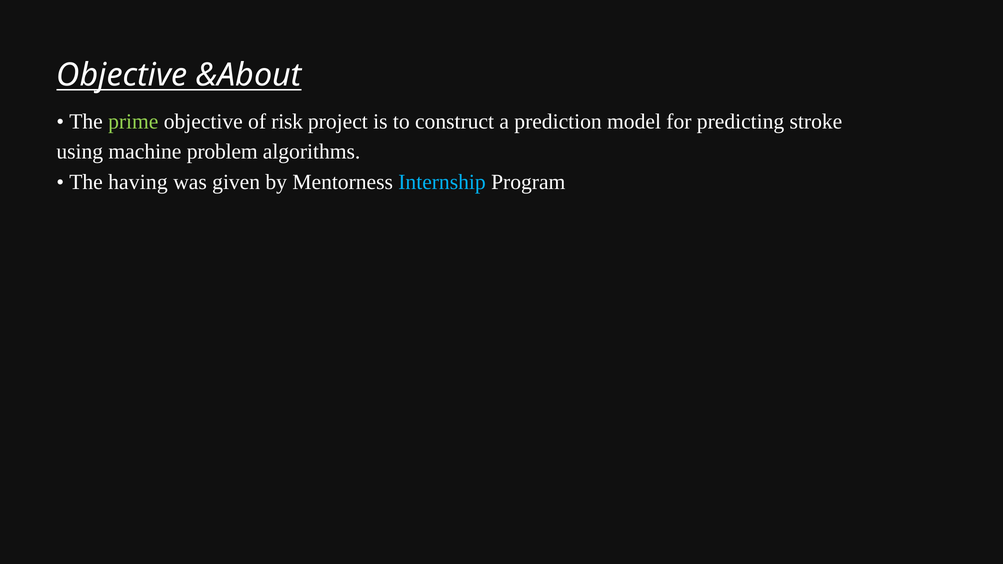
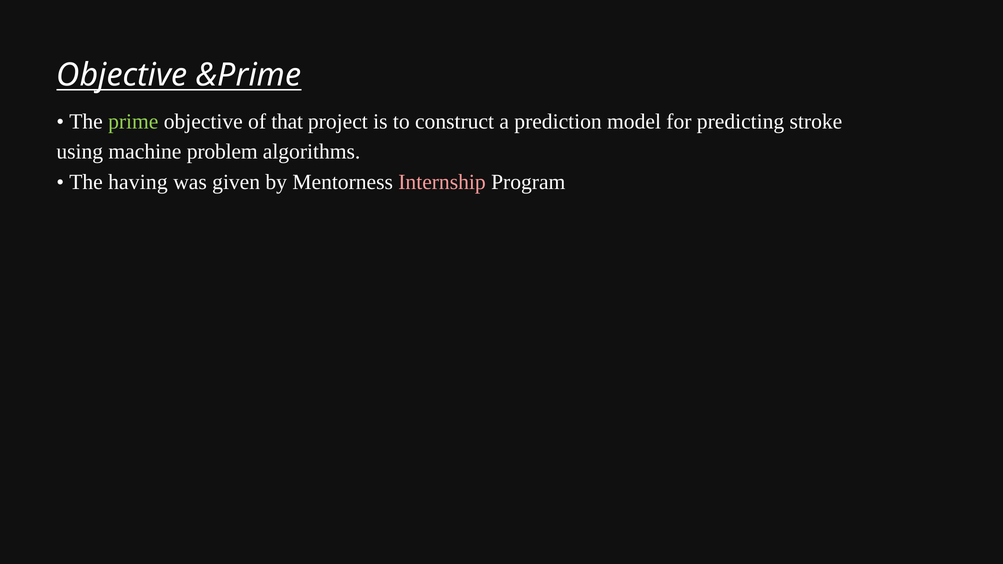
&About: &About -> &Prime
risk: risk -> that
Internship colour: light blue -> pink
